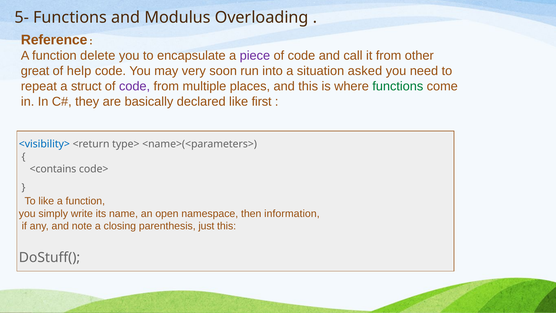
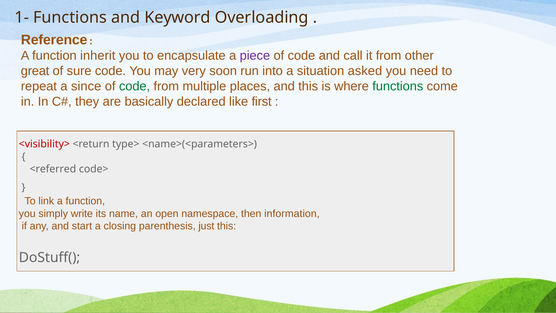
5-: 5- -> 1-
Modulus: Modulus -> Keyword
delete: delete -> inherit
help: help -> sure
struct: struct -> since
code at (135, 86) colour: purple -> green
<visibility> colour: blue -> red
<contains: <contains -> <referred
To like: like -> link
note: note -> start
